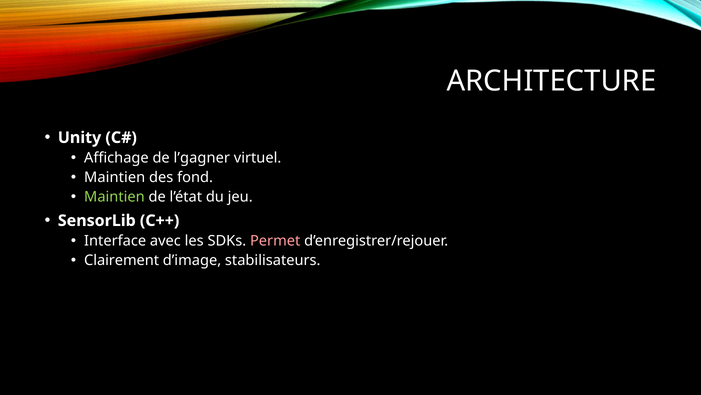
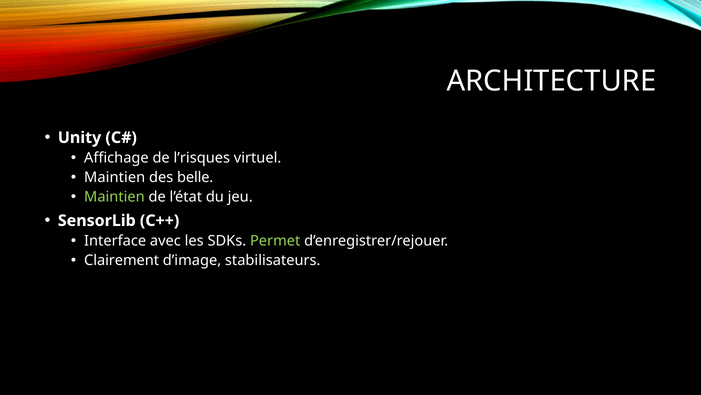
l’gagner: l’gagner -> l’risques
fond: fond -> belle
Permet colour: pink -> light green
